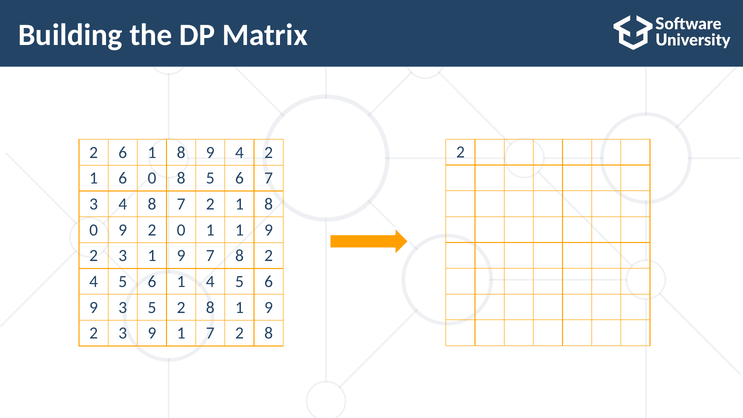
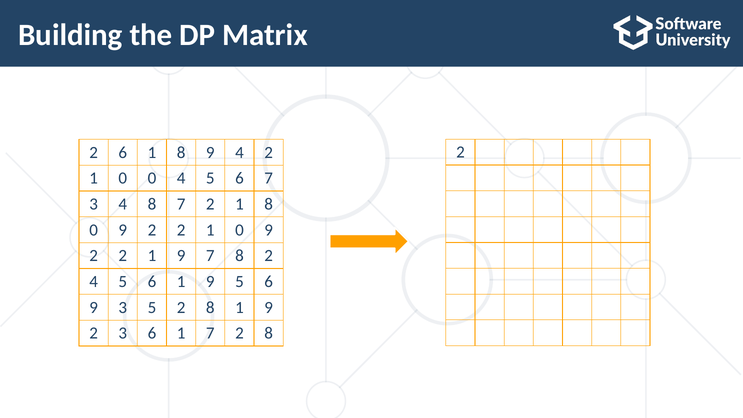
6 at (123, 178): 6 -> 0
0 8: 8 -> 4
0 at (181, 230): 0 -> 2
1 at (239, 230): 1 -> 0
3 at (123, 256): 3 -> 2
6 1 4: 4 -> 9
3 9: 9 -> 6
